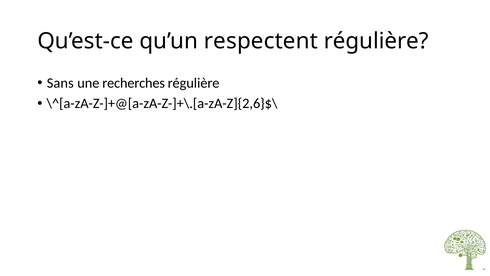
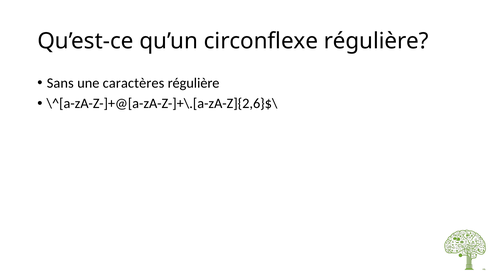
respectent: respectent -> circonflexe
recherches: recherches -> caractères
